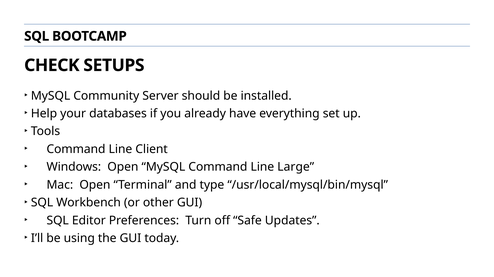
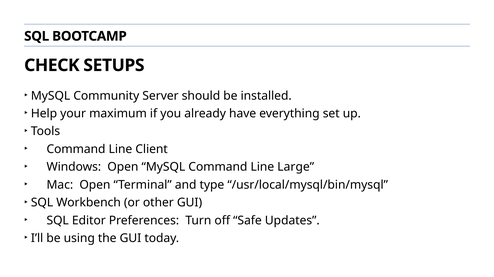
databases: databases -> maximum
